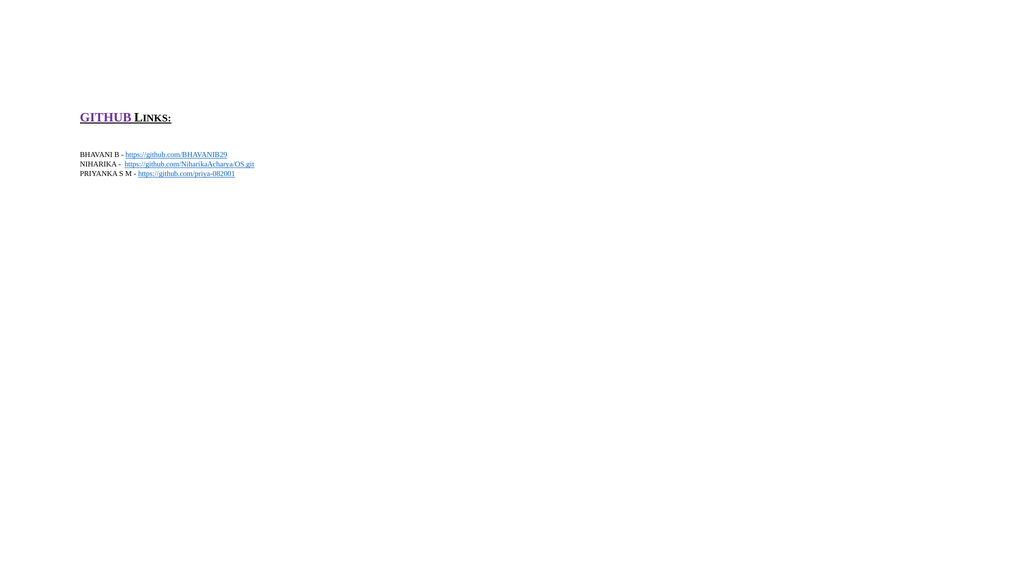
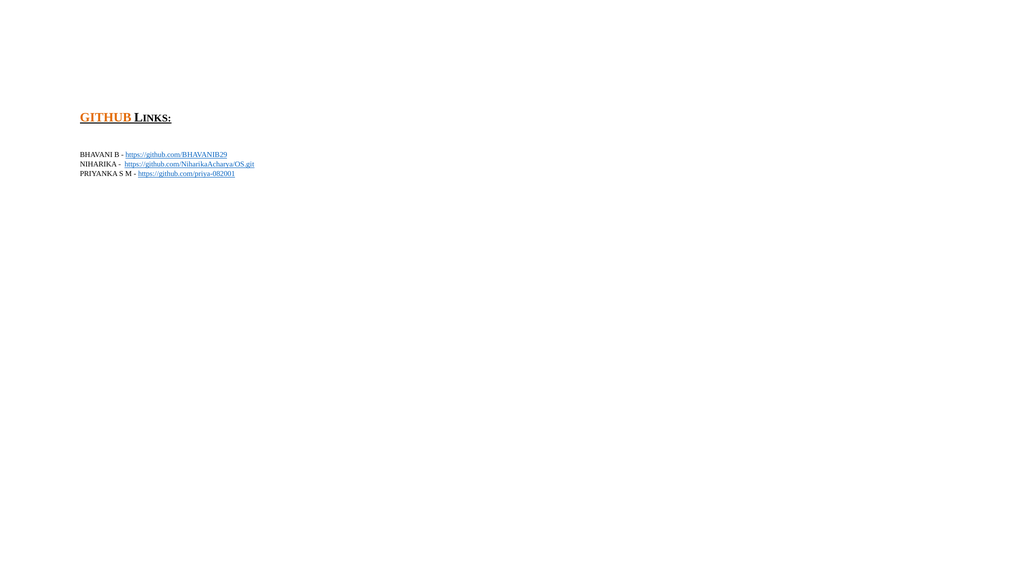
GITHUB colour: purple -> orange
